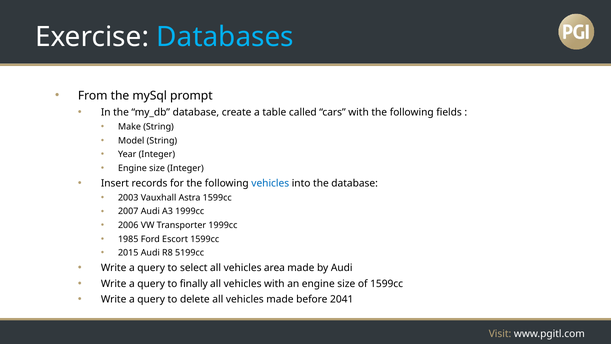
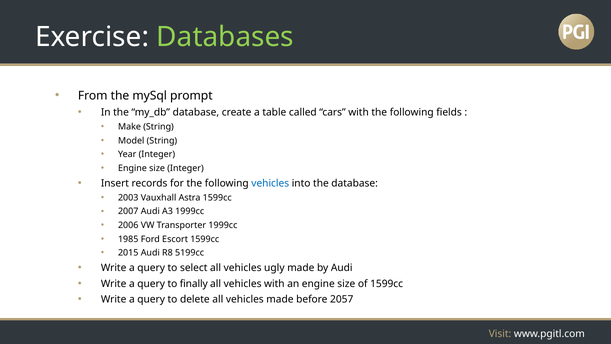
Databases colour: light blue -> light green
area: area -> ugly
2041: 2041 -> 2057
